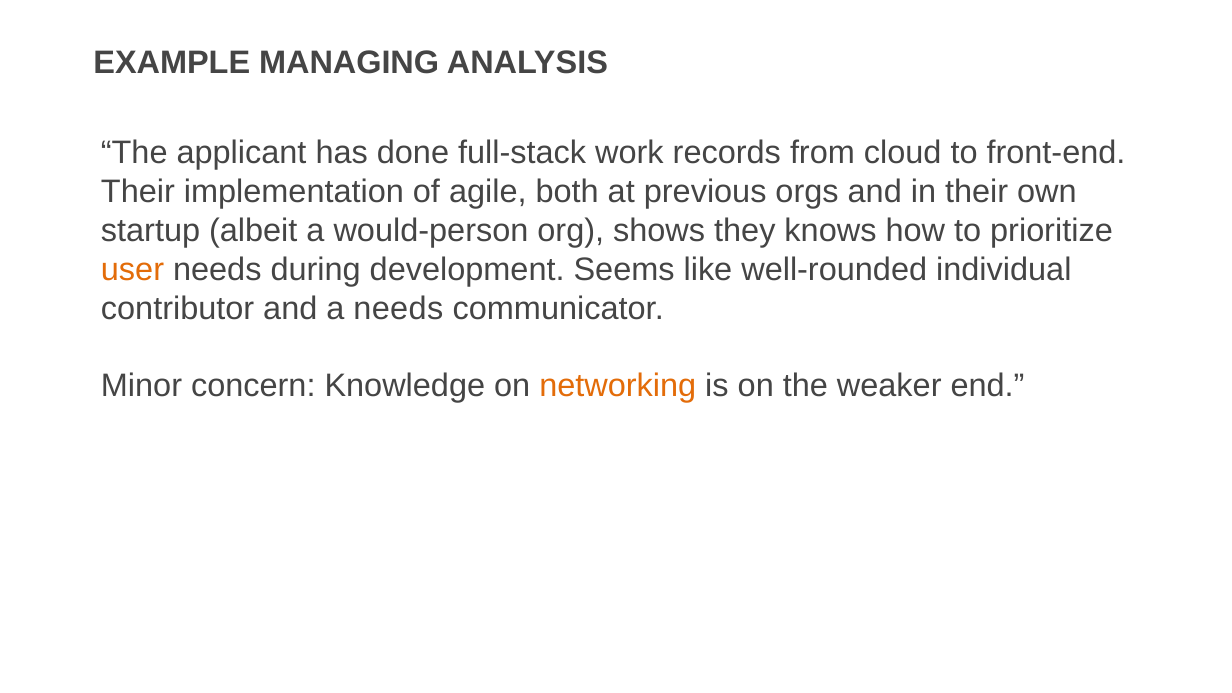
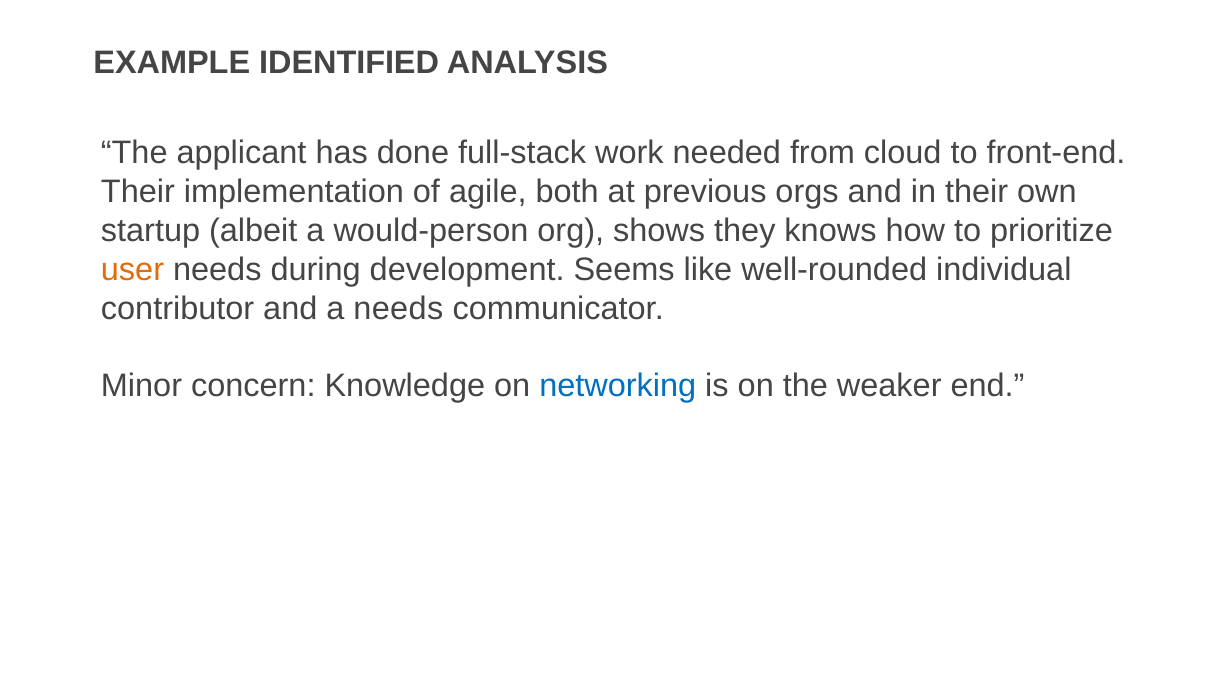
MANAGING: MANAGING -> IDENTIFIED
records: records -> needed
networking colour: orange -> blue
